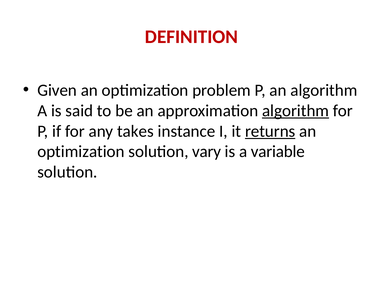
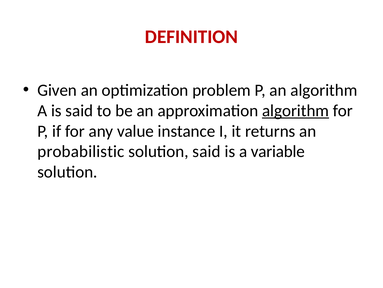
takes: takes -> value
returns underline: present -> none
optimization at (81, 151): optimization -> probabilistic
solution vary: vary -> said
